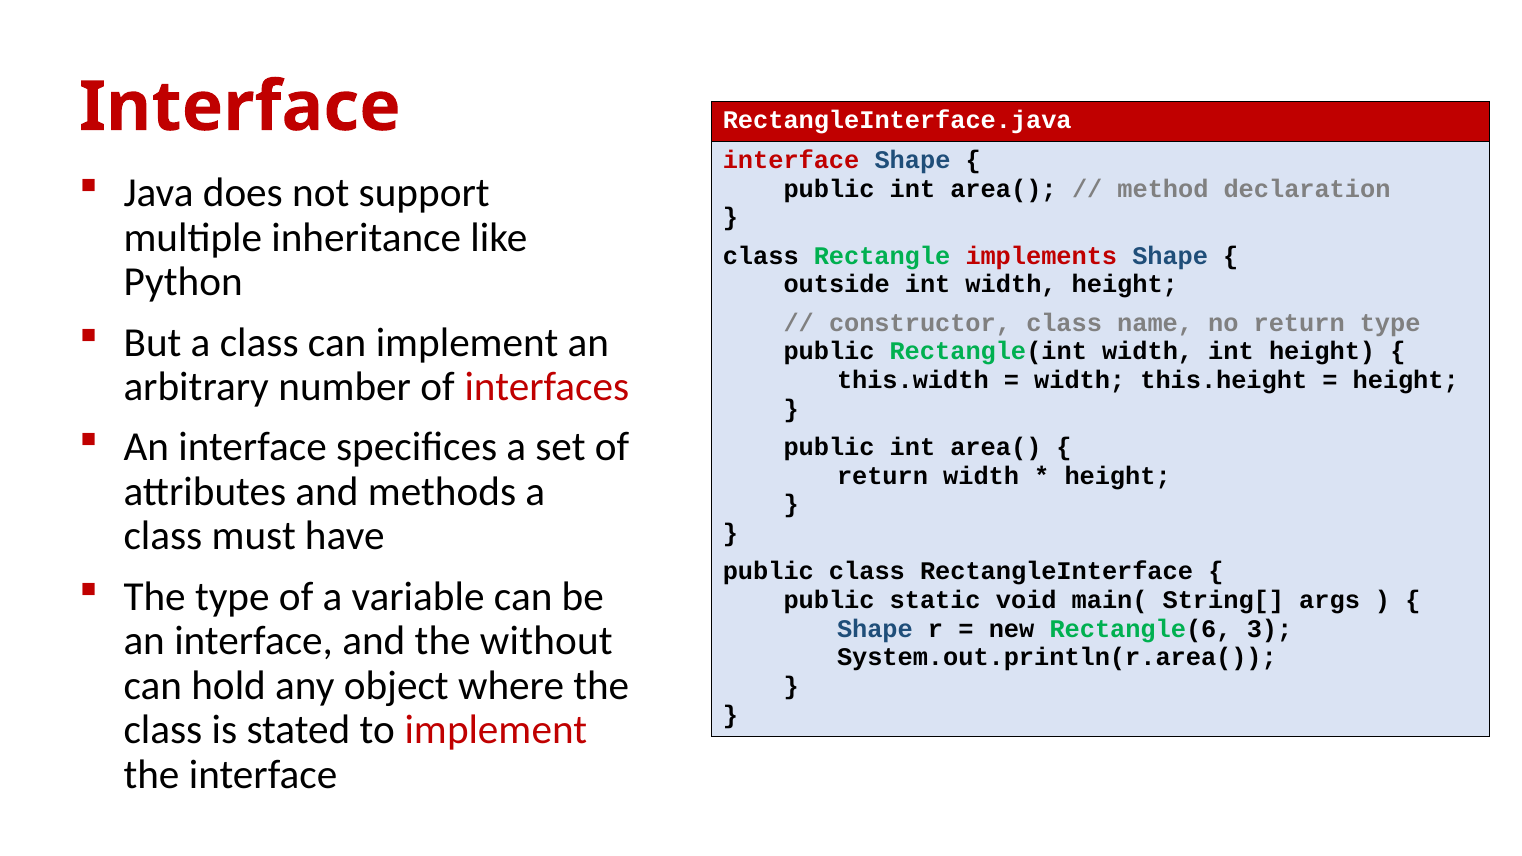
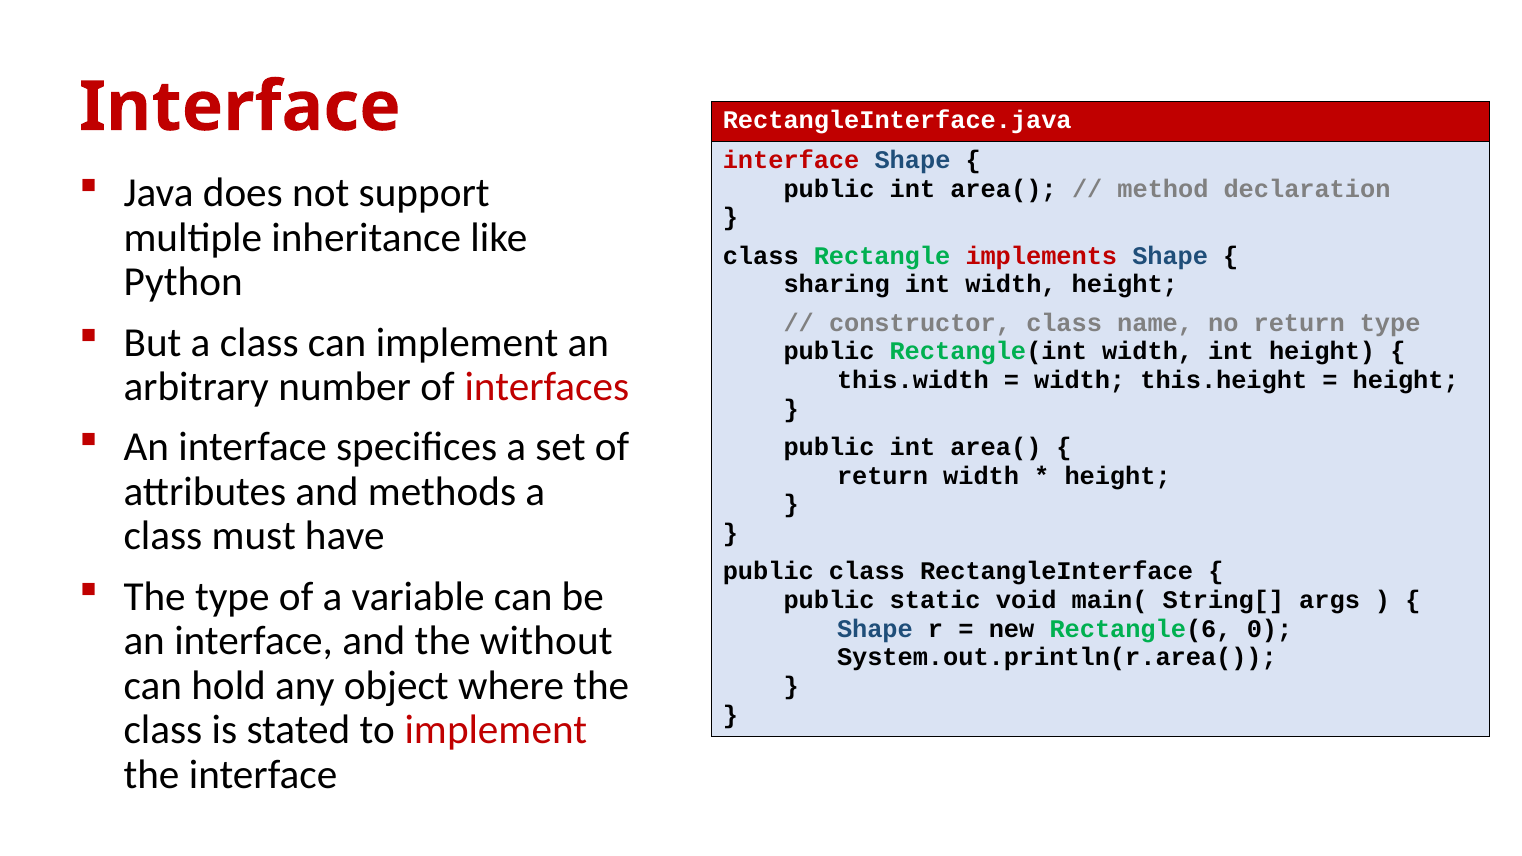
outside: outside -> sharing
3: 3 -> 0
